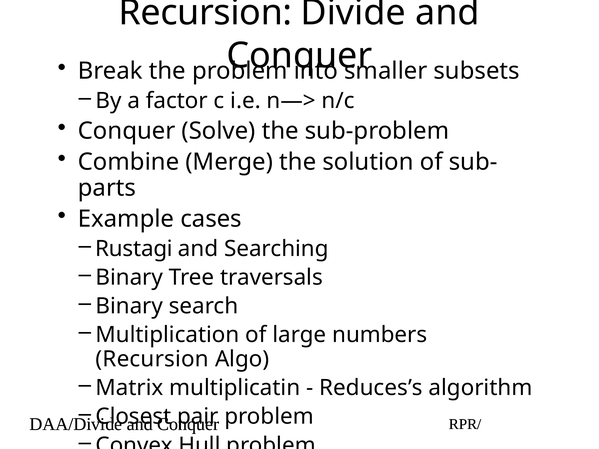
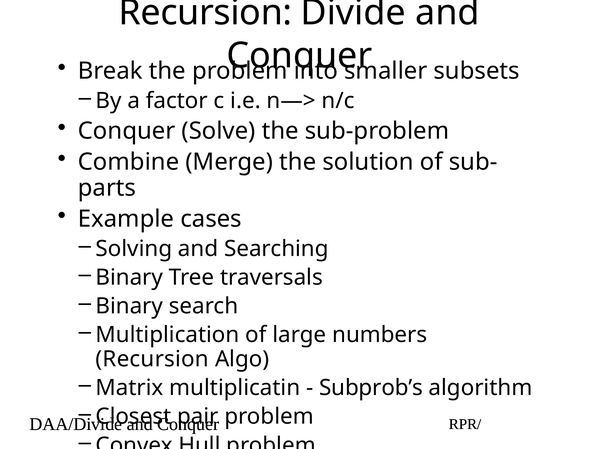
Rustagi: Rustagi -> Solving
Reduces’s: Reduces’s -> Subprob’s
